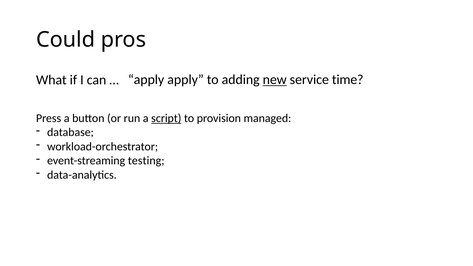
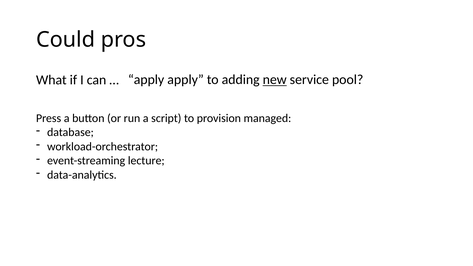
time: time -> pool
script underline: present -> none
testing: testing -> lecture
